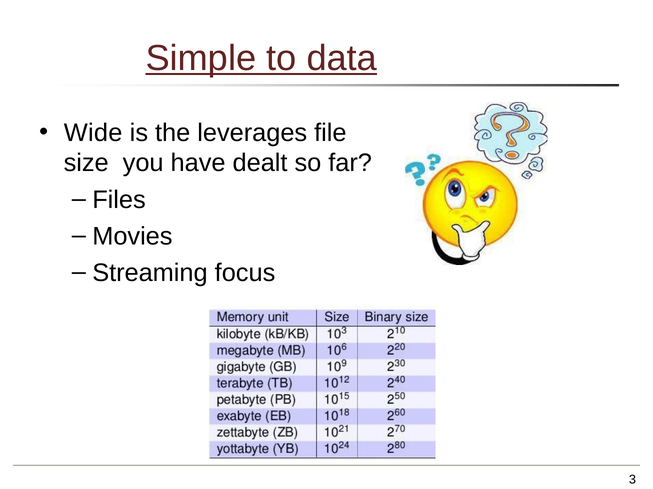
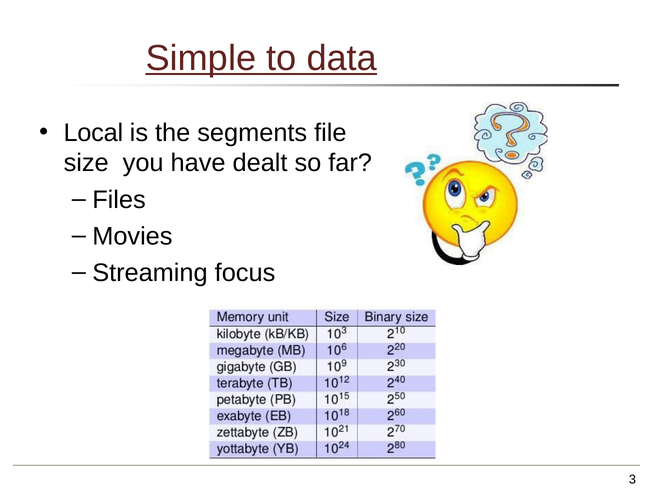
Wide: Wide -> Local
leverages: leverages -> segments
